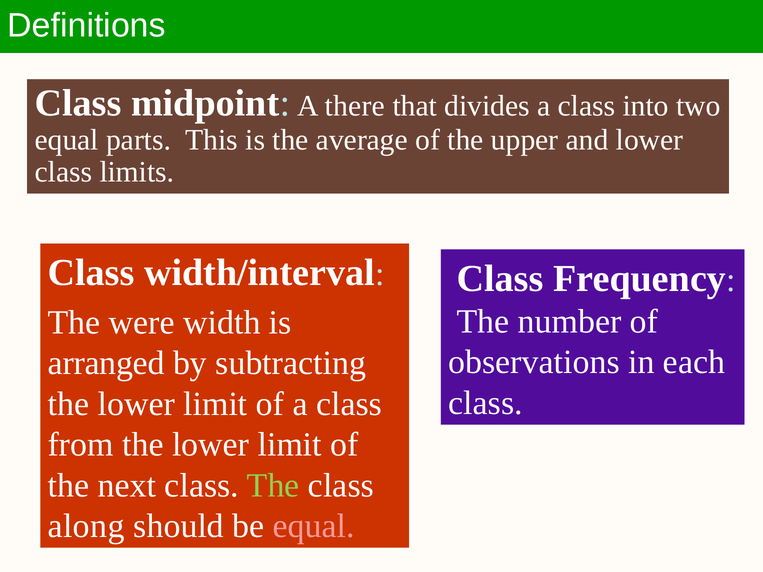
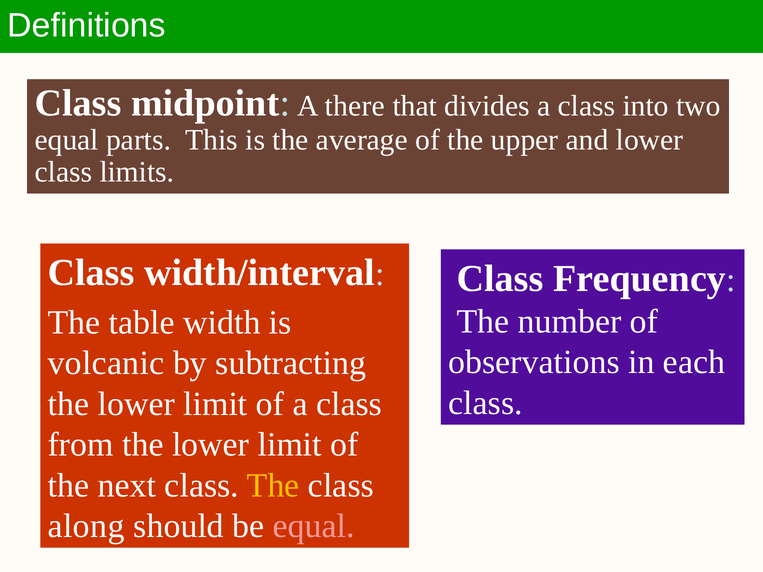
were: were -> table
arranged: arranged -> volcanic
The at (273, 486) colour: light green -> yellow
